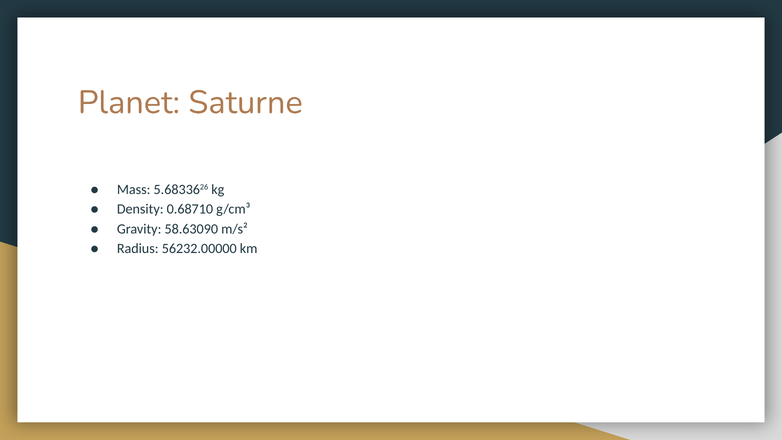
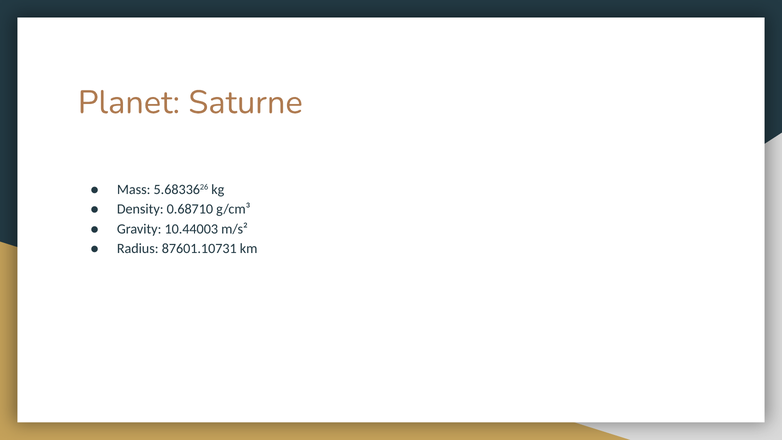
58.63090: 58.63090 -> 10.44003
56232.00000: 56232.00000 -> 87601.10731
